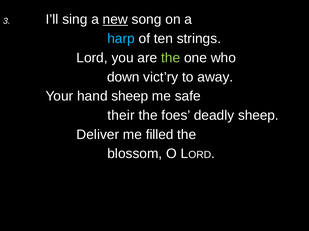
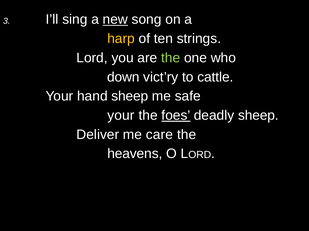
harp colour: light blue -> yellow
away: away -> cattle
their at (121, 116): their -> your
foes underline: none -> present
filled: filled -> care
blossom: blossom -> heavens
